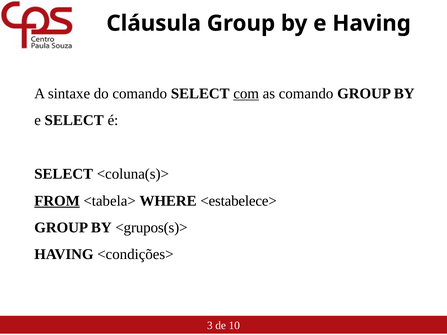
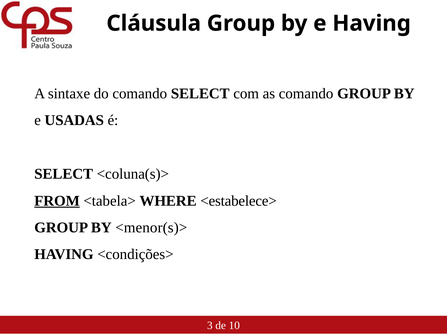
com underline: present -> none
e SELECT: SELECT -> USADAS
<grupos(s)>: <grupos(s)> -> <menor(s)>
